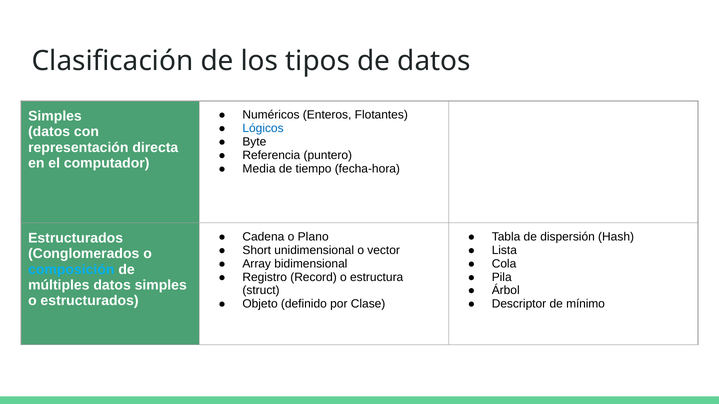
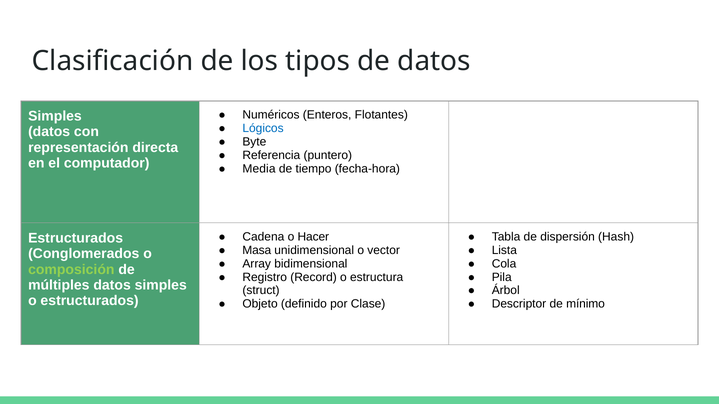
Plano: Plano -> Hacer
Short: Short -> Masa
composición colour: light blue -> light green
